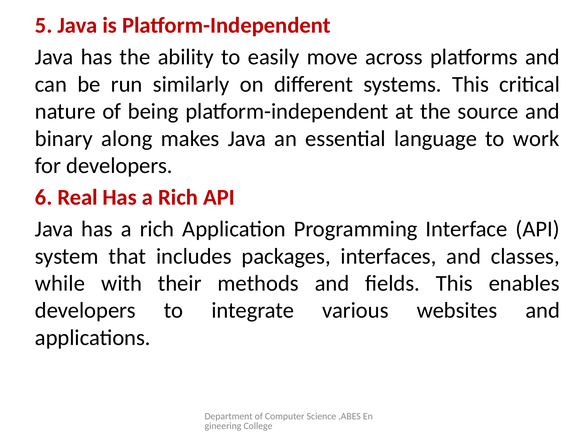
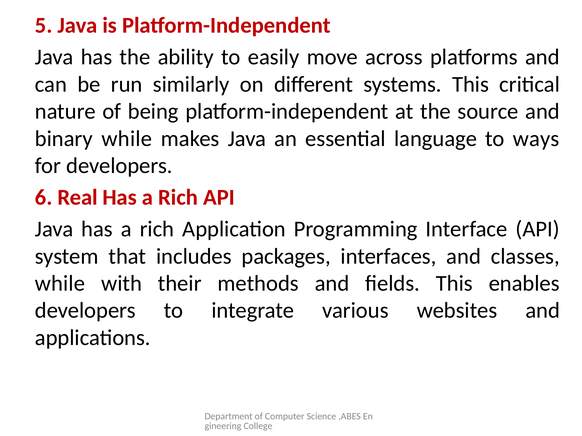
binary along: along -> while
work: work -> ways
